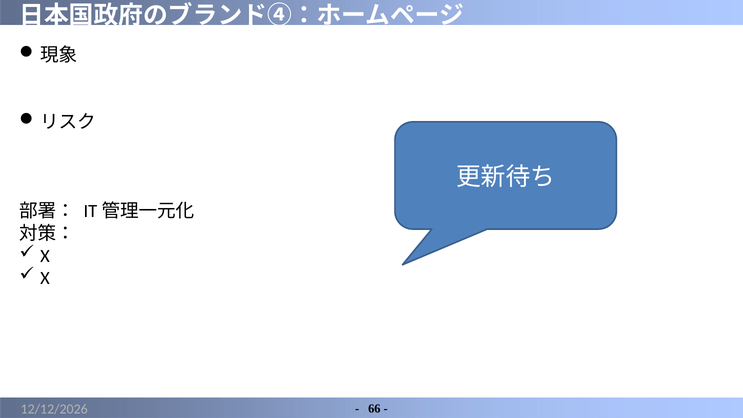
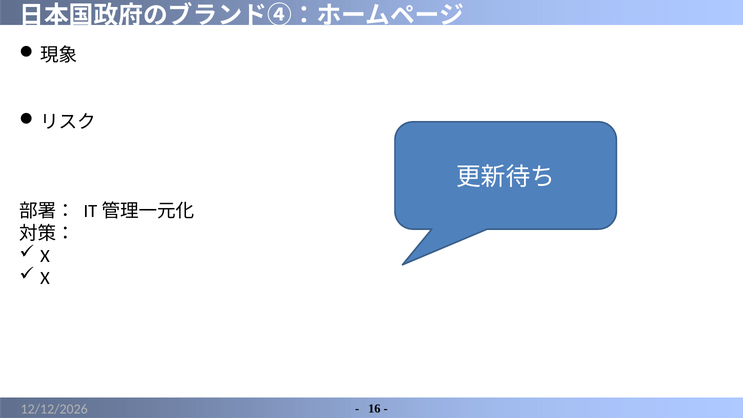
66: 66 -> 16
